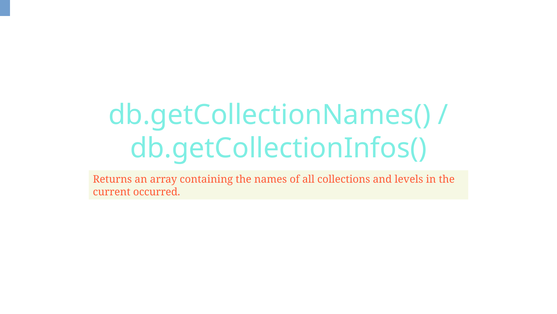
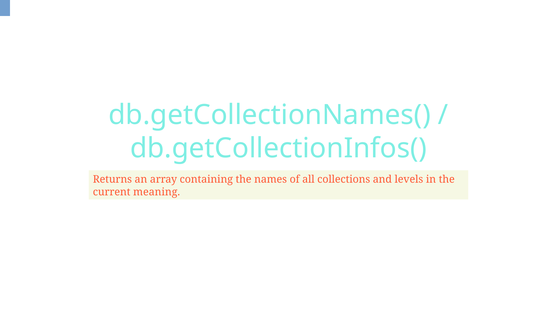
occurred: occurred -> meaning
